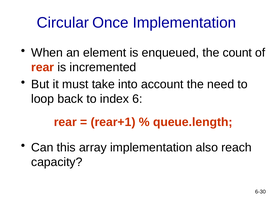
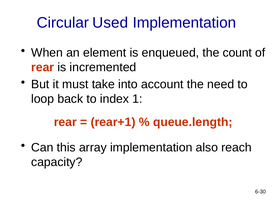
Once: Once -> Used
6: 6 -> 1
